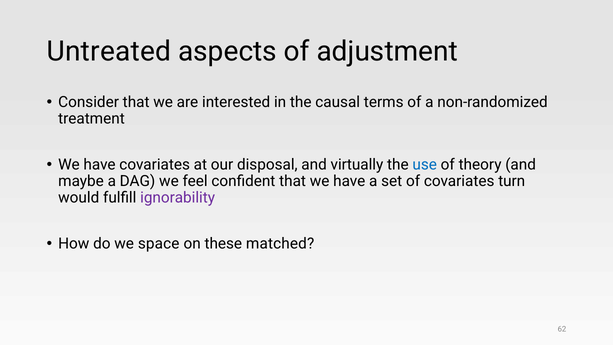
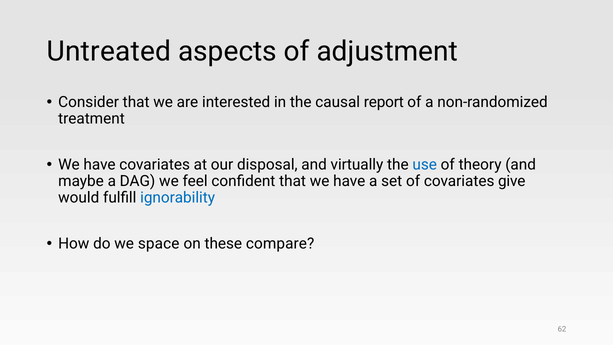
terms: terms -> report
turn: turn -> give
ignorability colour: purple -> blue
matched: matched -> compare
